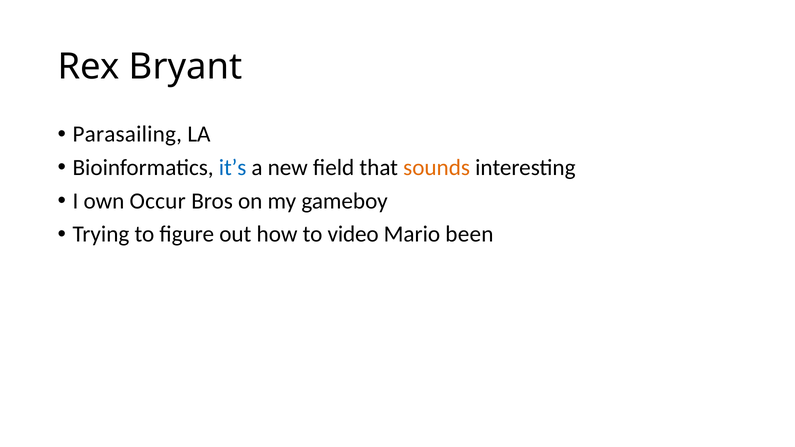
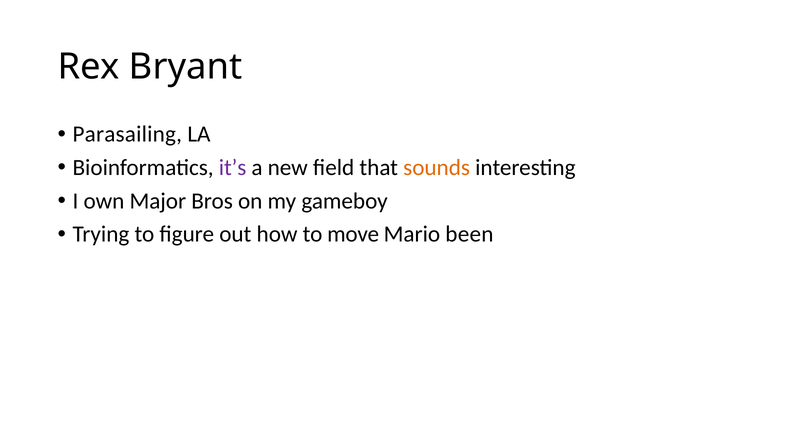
it’s colour: blue -> purple
Occur: Occur -> Major
video: video -> move
